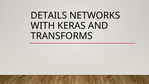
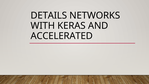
TRANSFORMS: TRANSFORMS -> ACCELERATED
